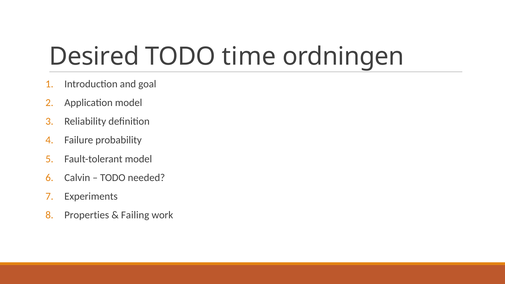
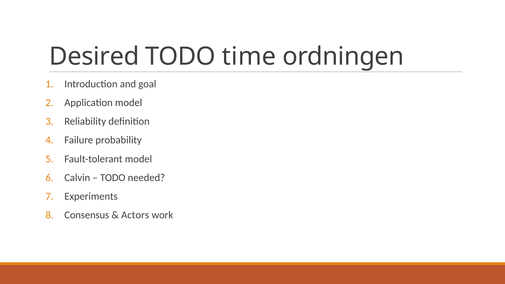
Properties: Properties -> Consensus
Failing: Failing -> Actors
